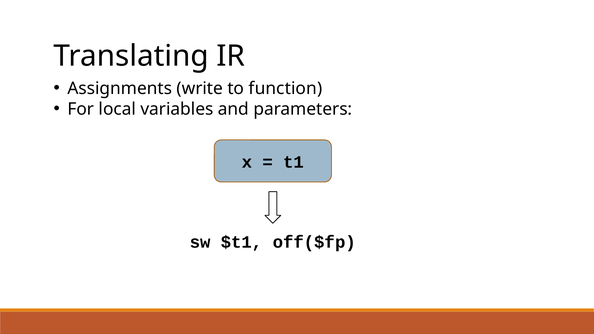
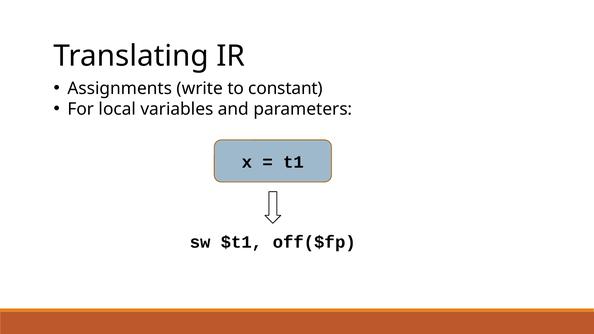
function: function -> constant
